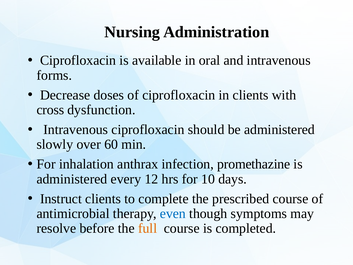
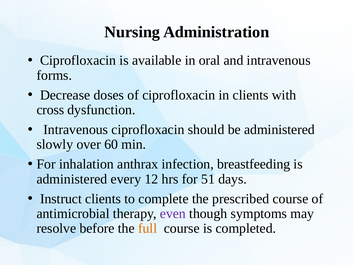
promethazine: promethazine -> breastfeeding
10: 10 -> 51
even colour: blue -> purple
